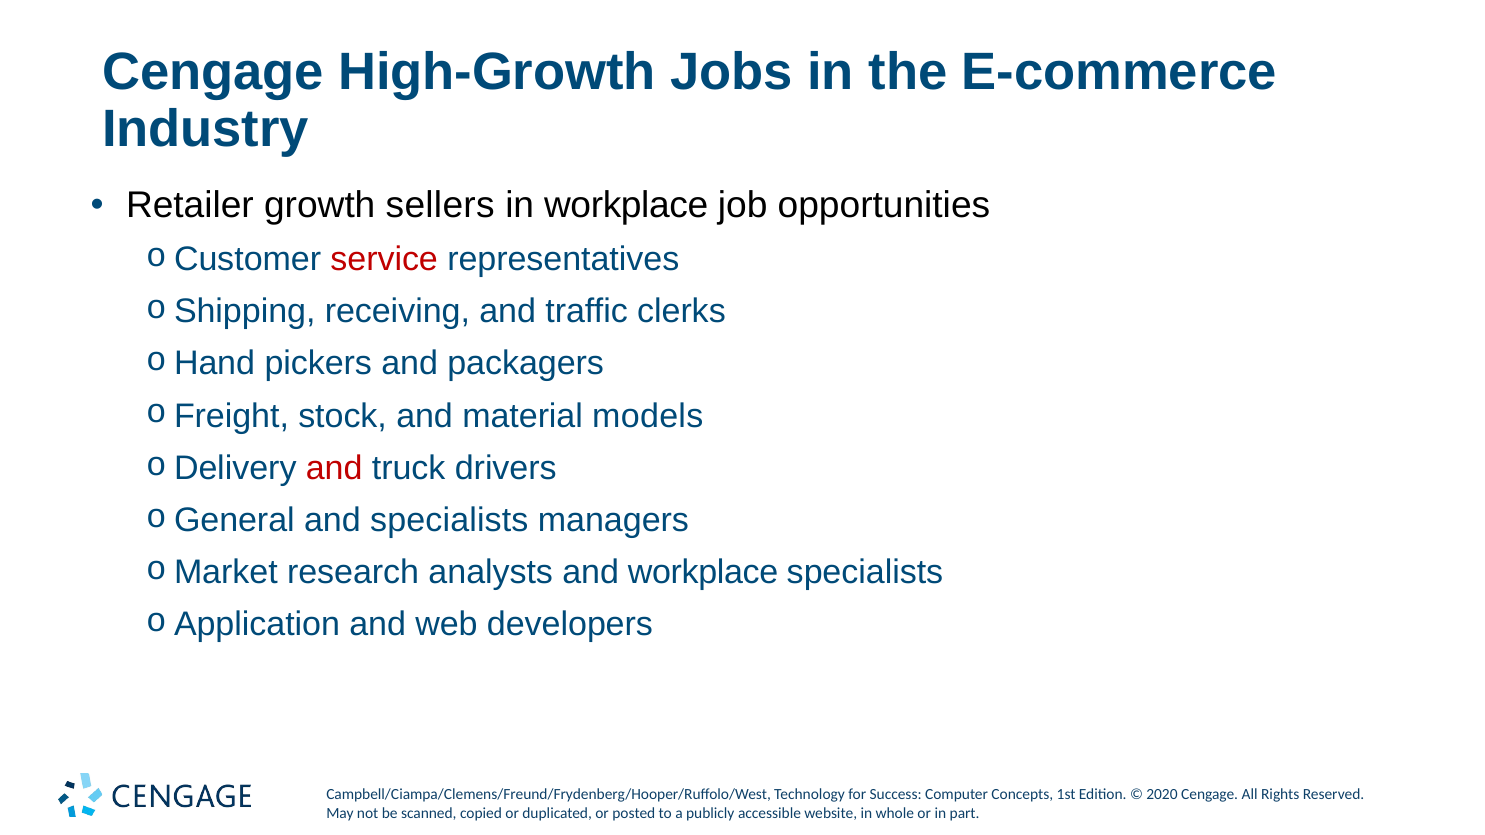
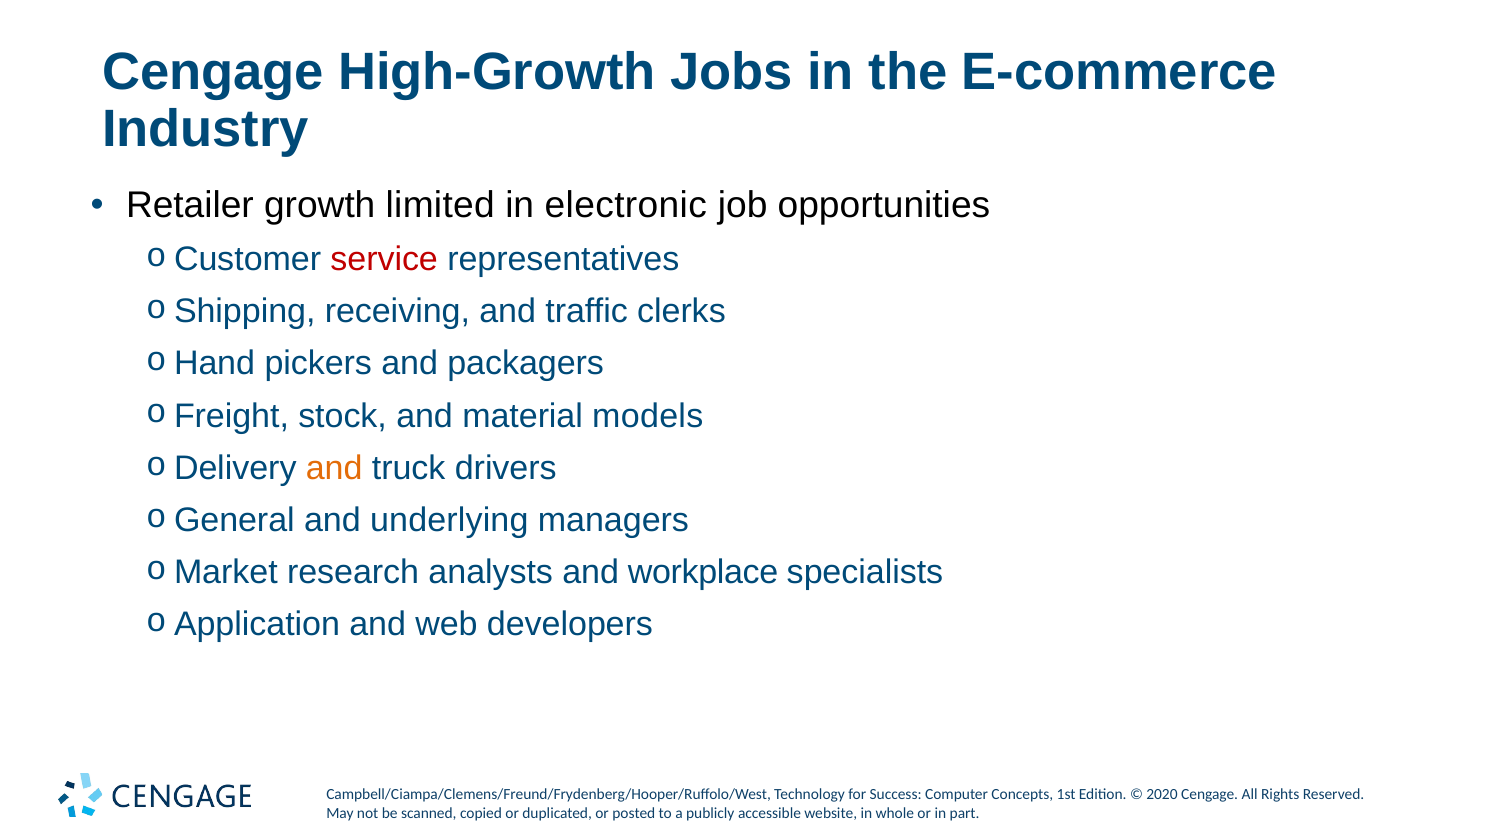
sellers: sellers -> limited
in workplace: workplace -> electronic
and at (334, 468) colour: red -> orange
and specialists: specialists -> underlying
